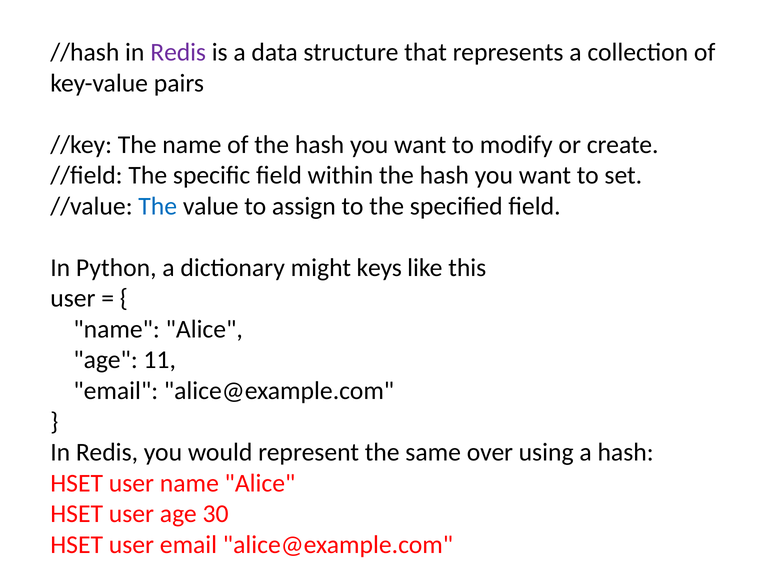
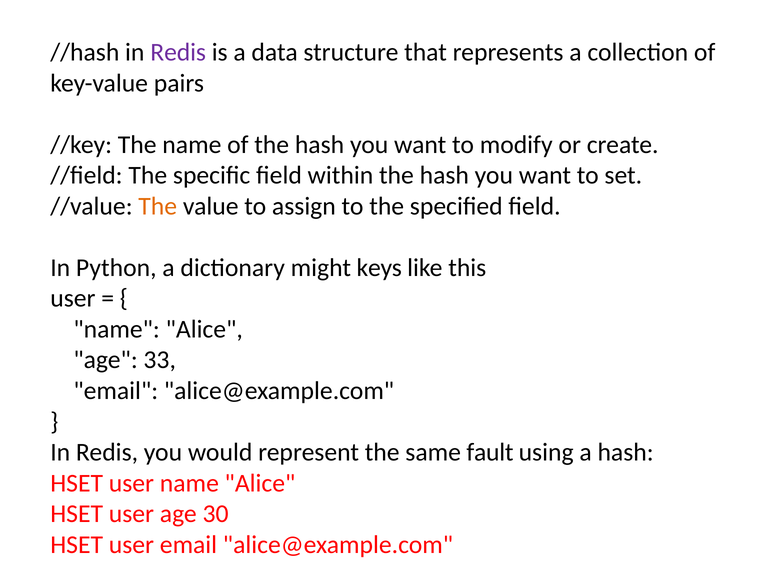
The at (158, 206) colour: blue -> orange
11: 11 -> 33
over: over -> fault
